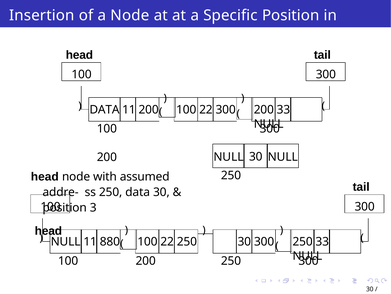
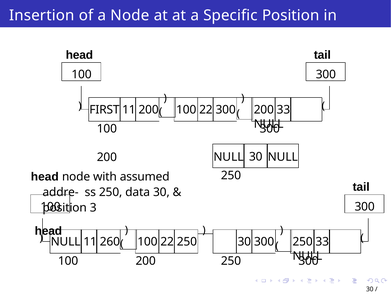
DATA at (104, 109): DATA -> FIRST
880: 880 -> 260
